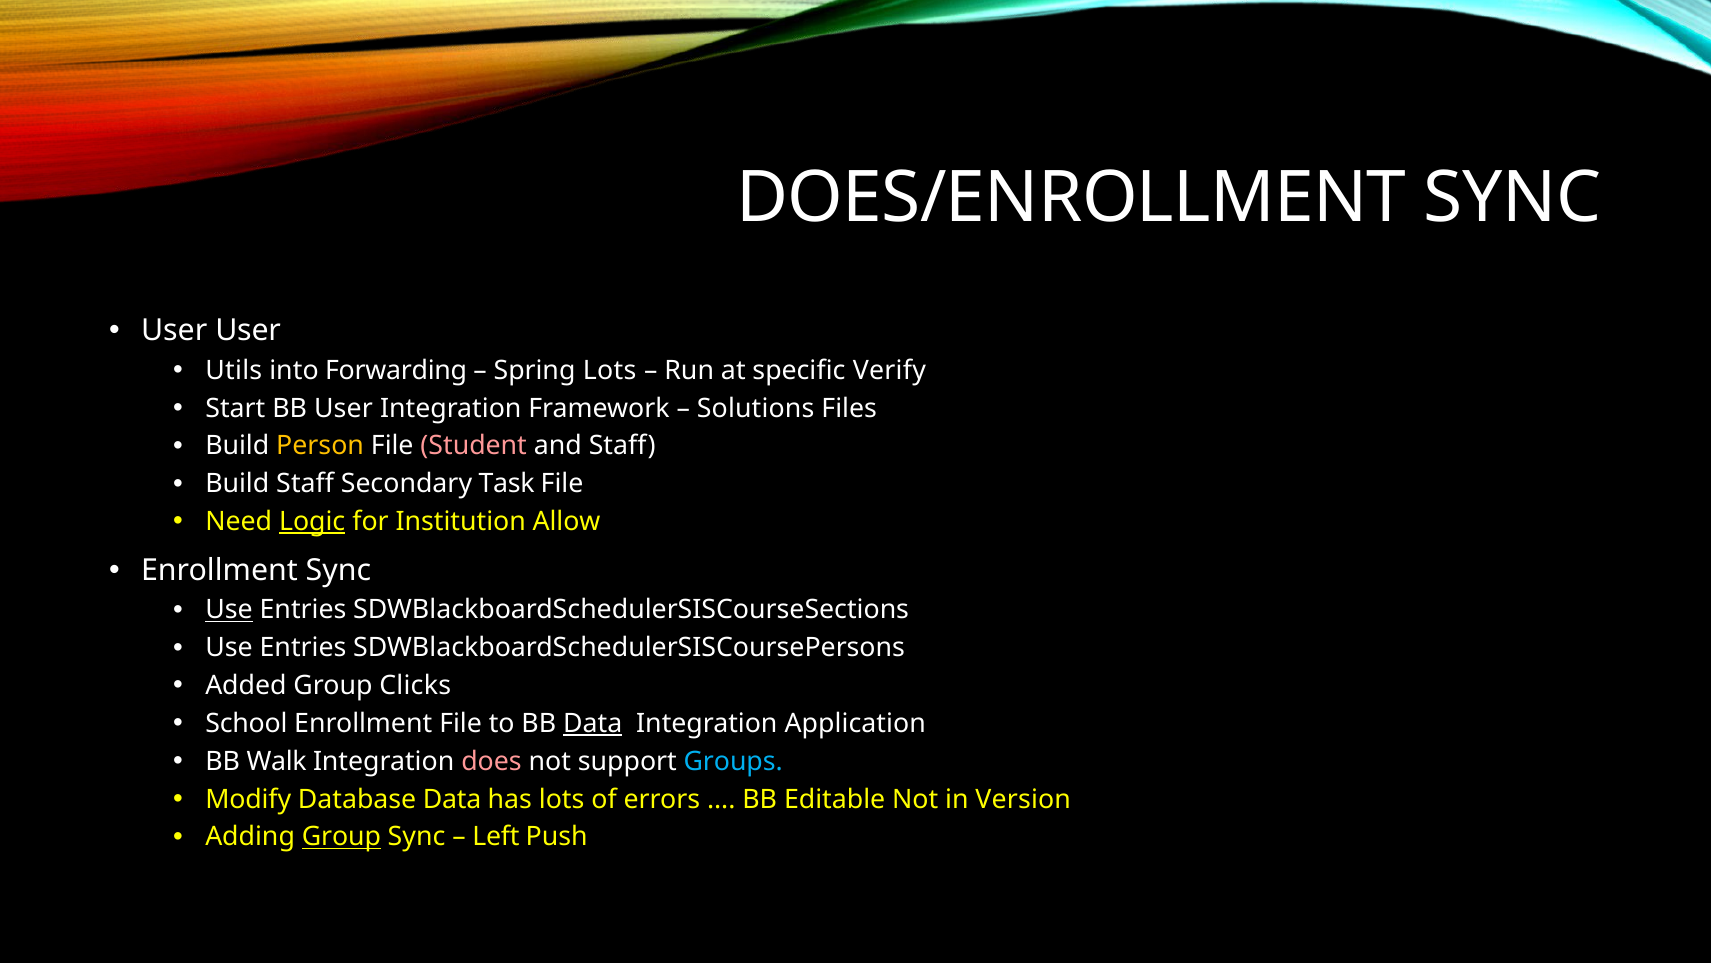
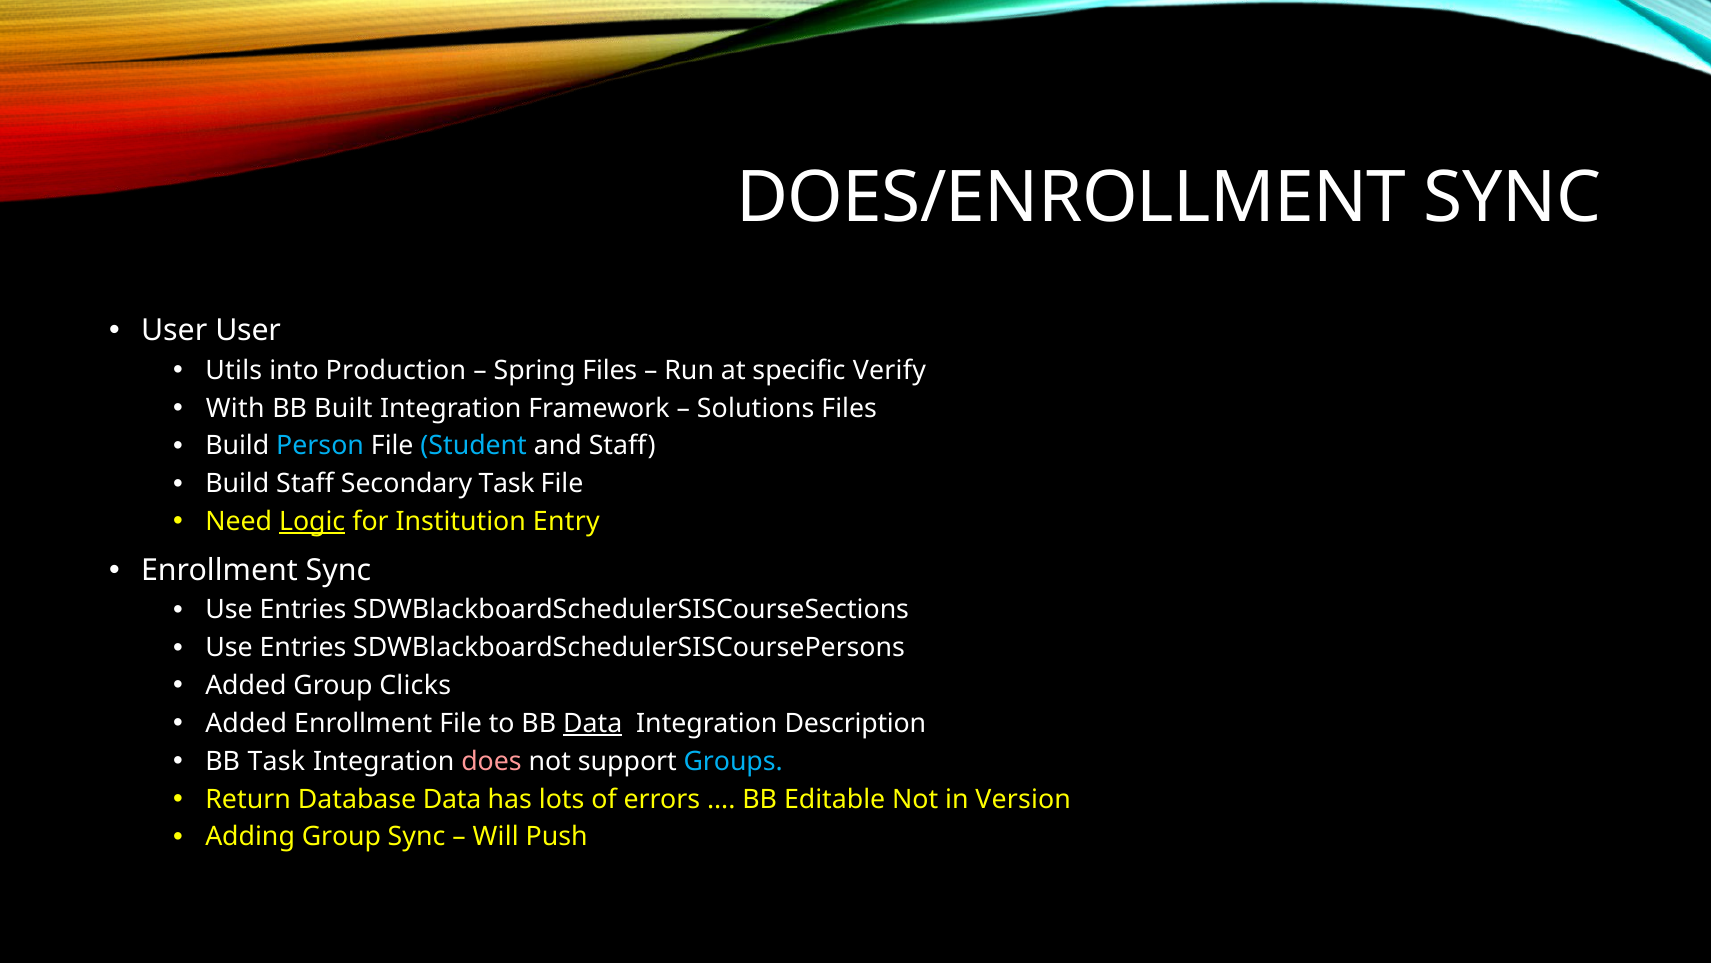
Forwarding: Forwarding -> Production
Spring Lots: Lots -> Files
Start: Start -> With
BB User: User -> Built
Person colour: yellow -> light blue
Student colour: pink -> light blue
Allow: Allow -> Entry
Use at (229, 610) underline: present -> none
School at (246, 723): School -> Added
Application: Application -> Description
BB Walk: Walk -> Task
Modify: Modify -> Return
Group at (341, 837) underline: present -> none
Left: Left -> Will
